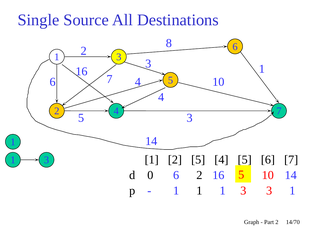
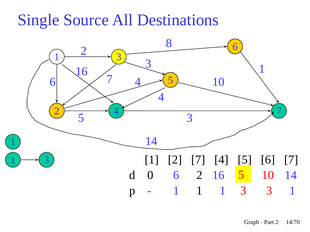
1 2 5: 5 -> 7
